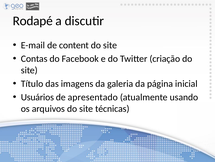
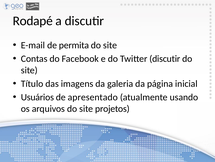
content: content -> permita
Twitter criação: criação -> discutir
técnicas: técnicas -> projetos
